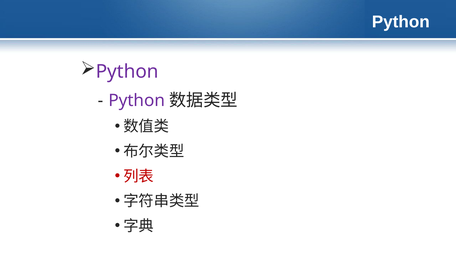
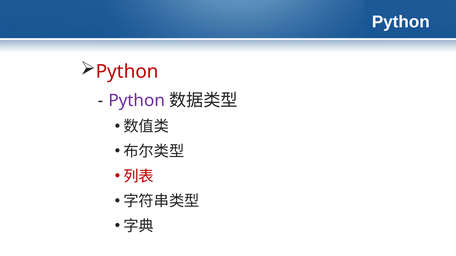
Python at (127, 72) colour: purple -> red
